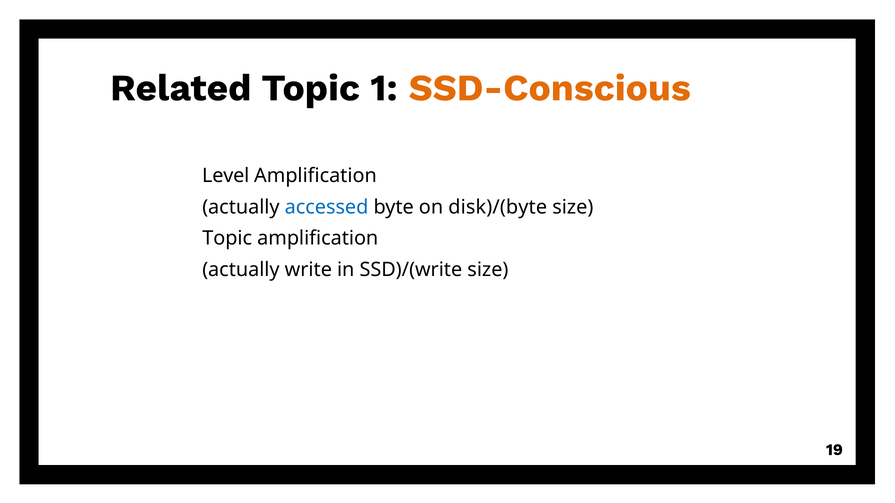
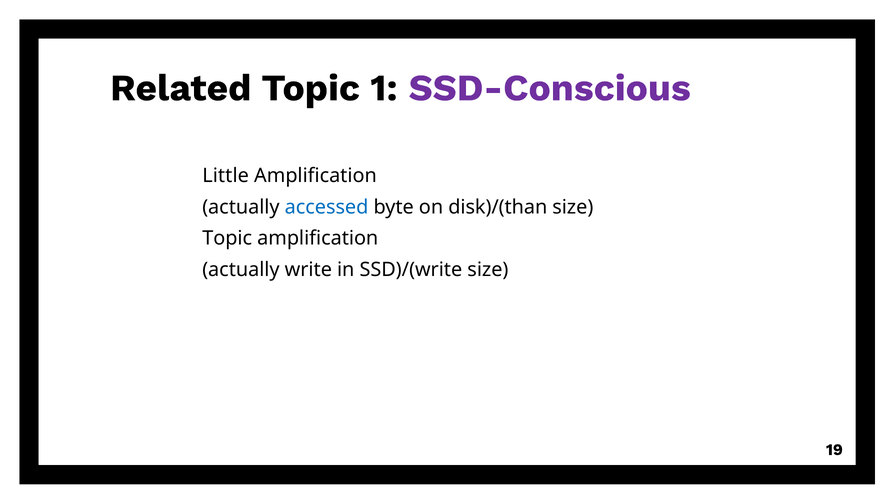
SSD-Conscious colour: orange -> purple
Level: Level -> Little
disk)/(byte: disk)/(byte -> disk)/(than
